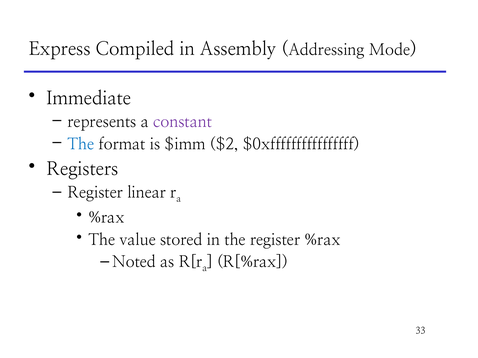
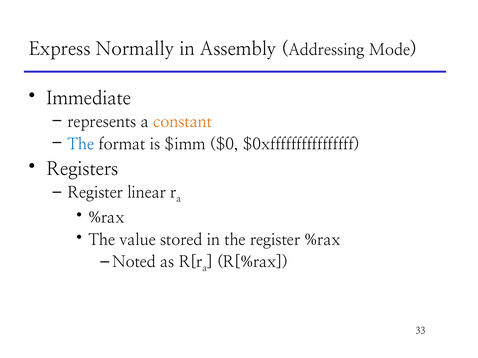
Compiled: Compiled -> Normally
constant colour: purple -> orange
$2: $2 -> $0
